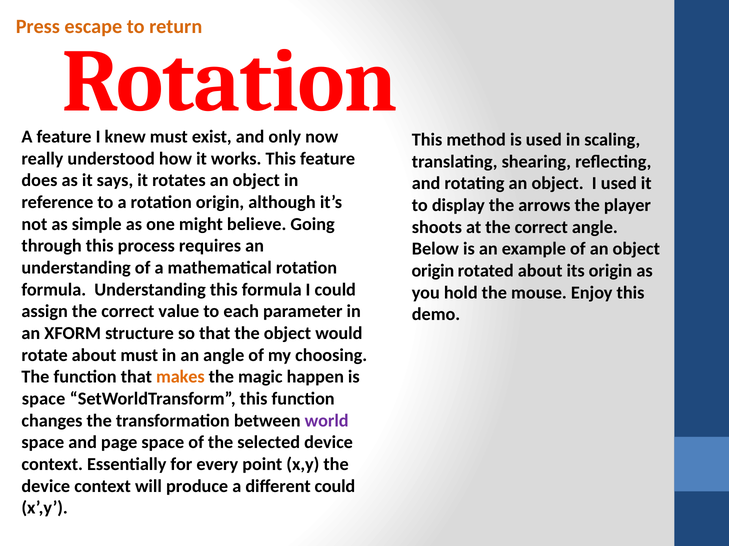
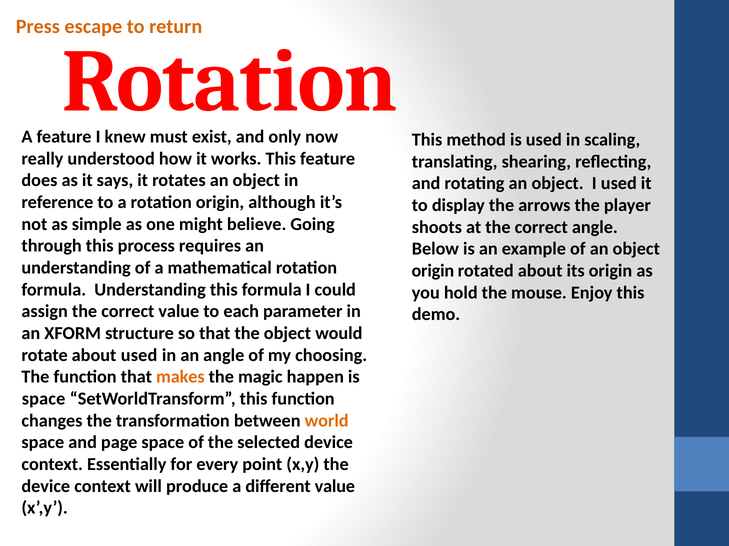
about must: must -> used
world colour: purple -> orange
different could: could -> value
